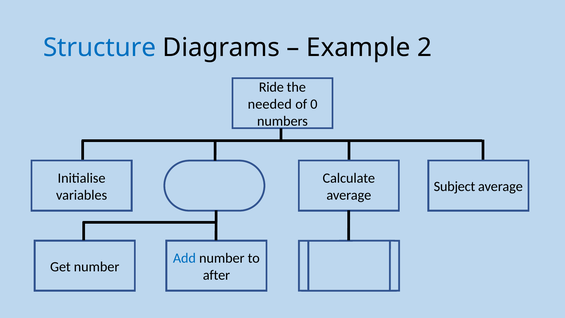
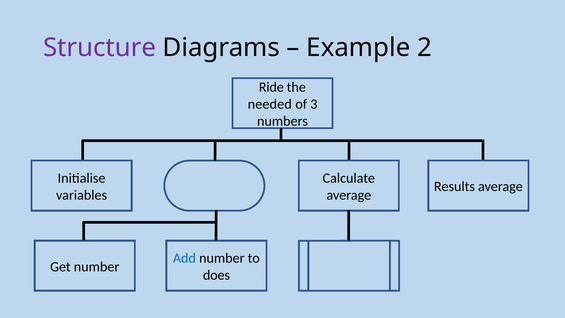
Structure colour: blue -> purple
0: 0 -> 3
Subject: Subject -> Results
after: after -> does
